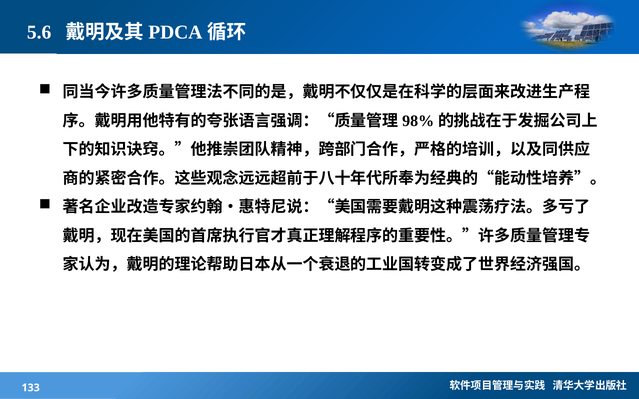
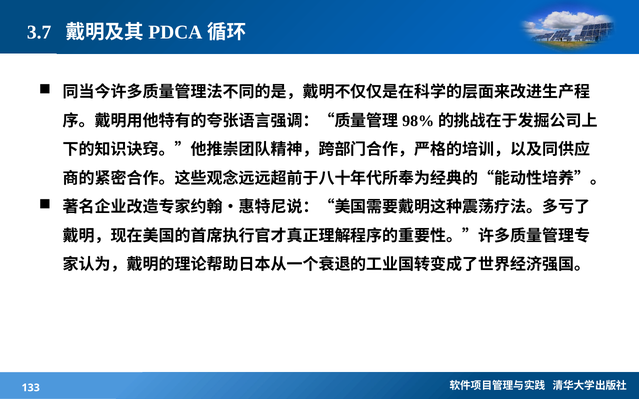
5.6: 5.6 -> 3.7
